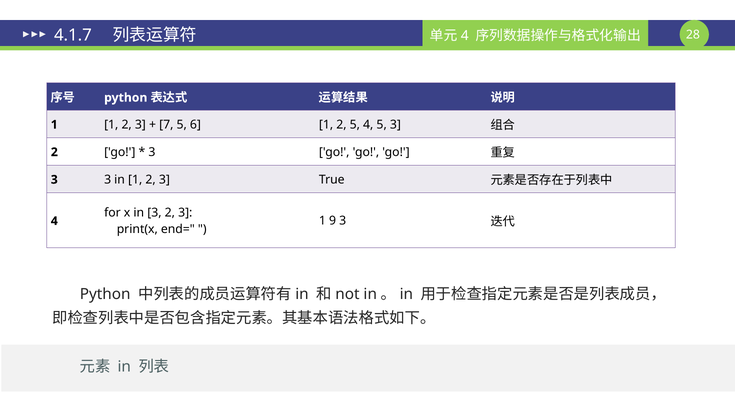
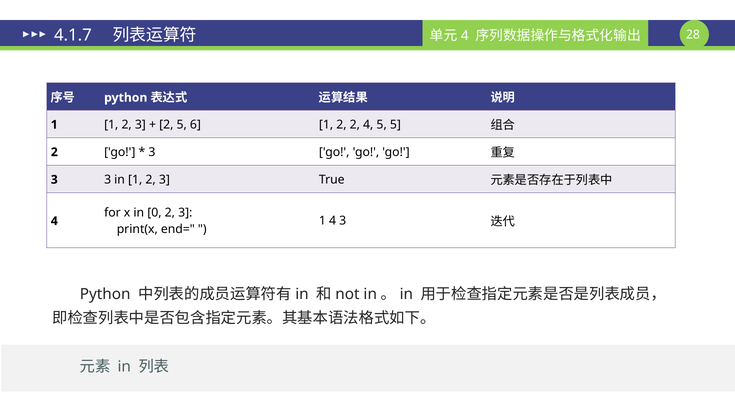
7 at (166, 125): 7 -> 2
2 5: 5 -> 2
5 3: 3 -> 5
in 3: 3 -> 0
1 9: 9 -> 4
